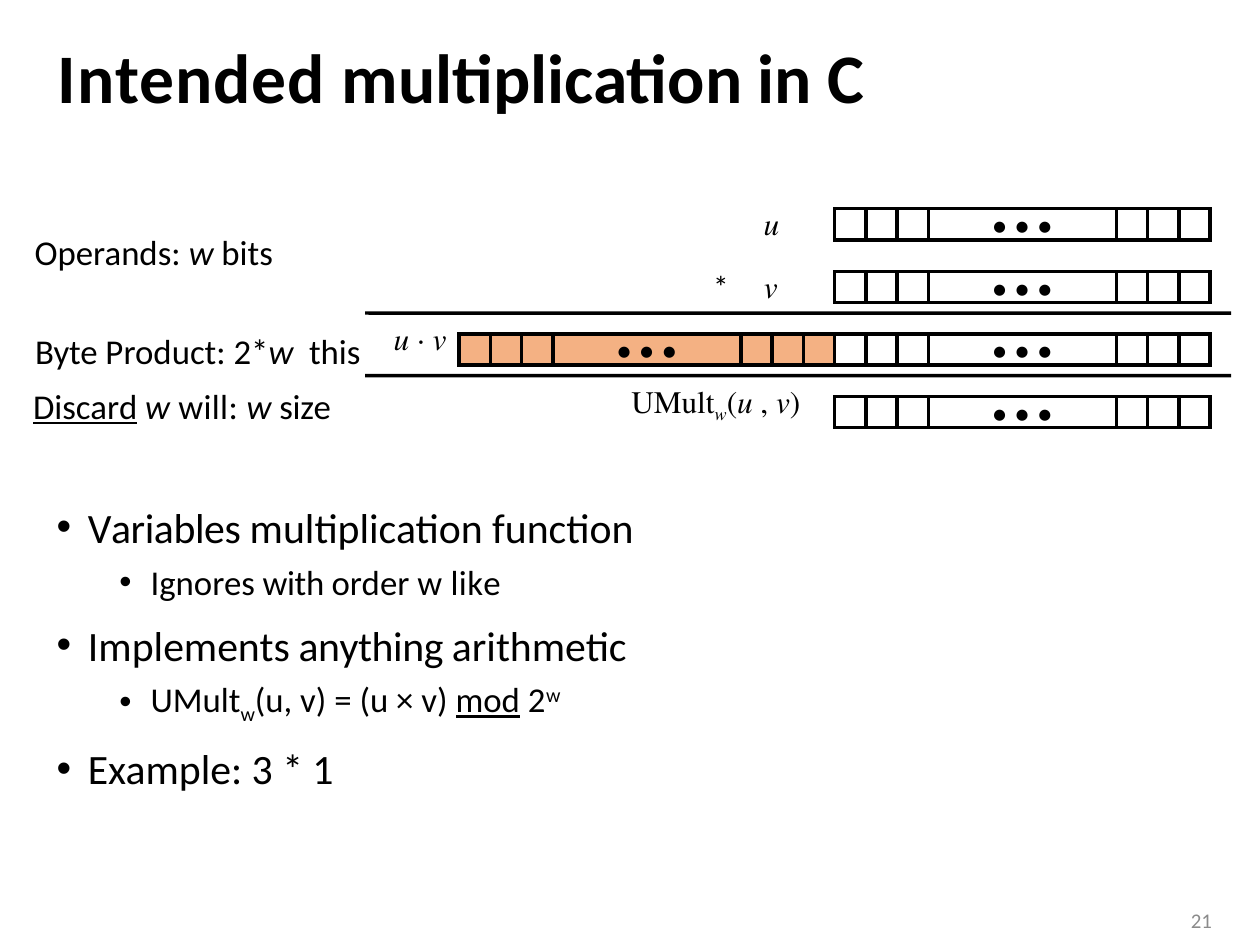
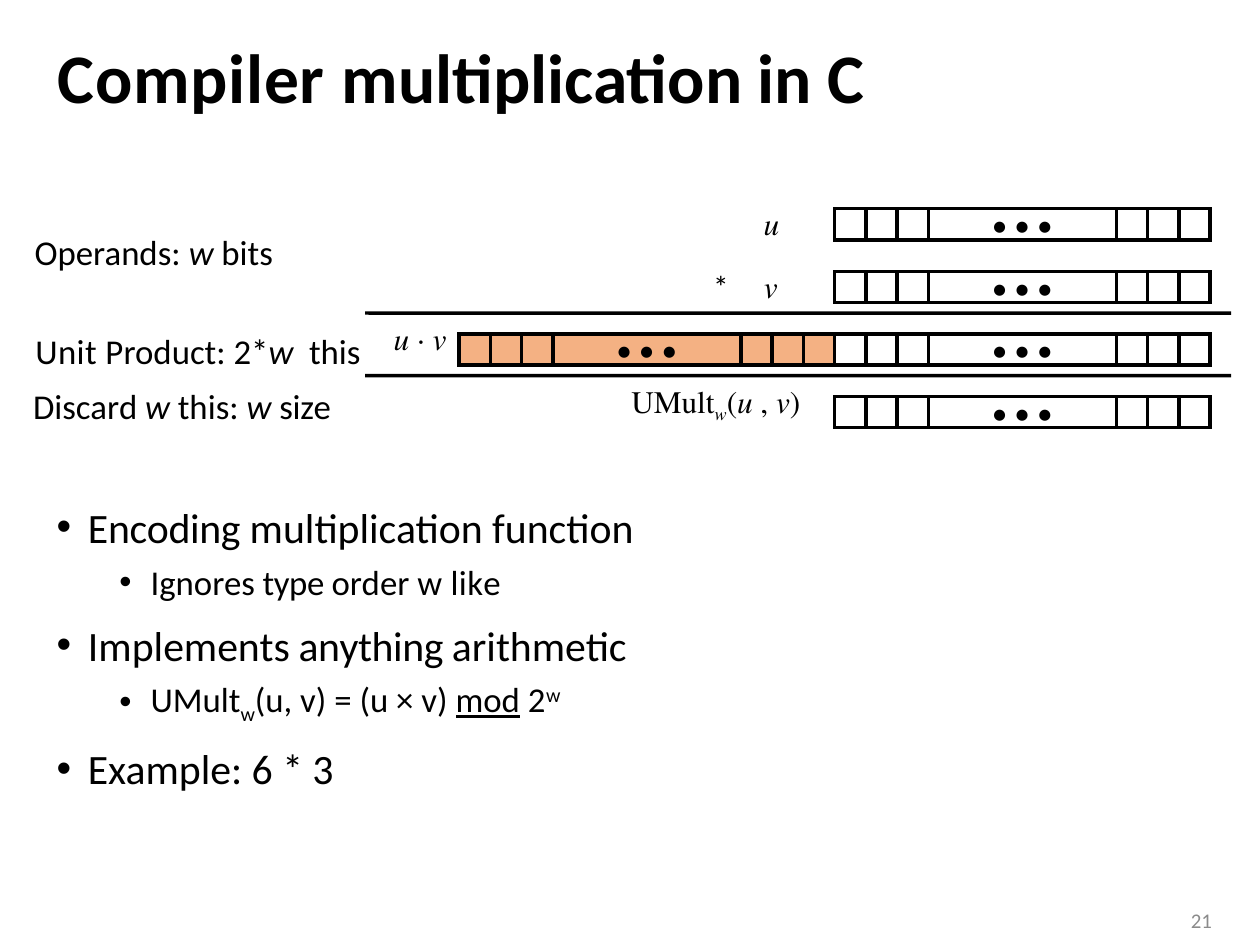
Intended: Intended -> Compiler
Byte: Byte -> Unit
Discard underline: present -> none
w will: will -> this
Variables: Variables -> Encoding
with: with -> type
3: 3 -> 6
1: 1 -> 3
